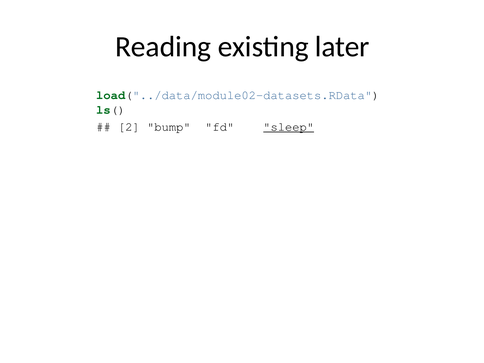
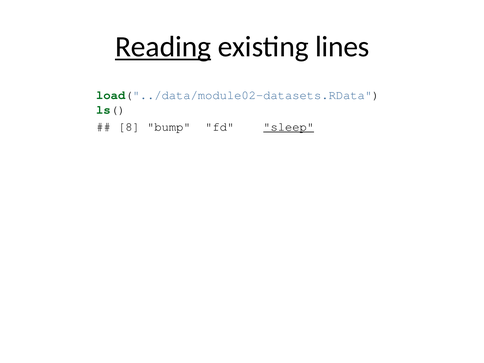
Reading underline: none -> present
later: later -> lines
2: 2 -> 8
